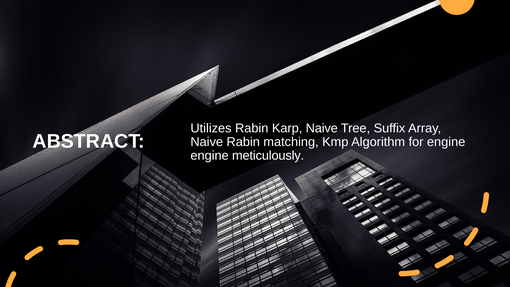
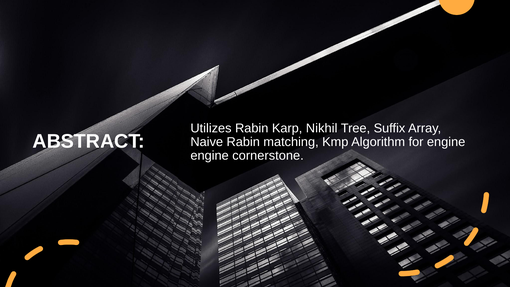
Karp Naive: Naive -> Nikhil
meticulously: meticulously -> cornerstone
